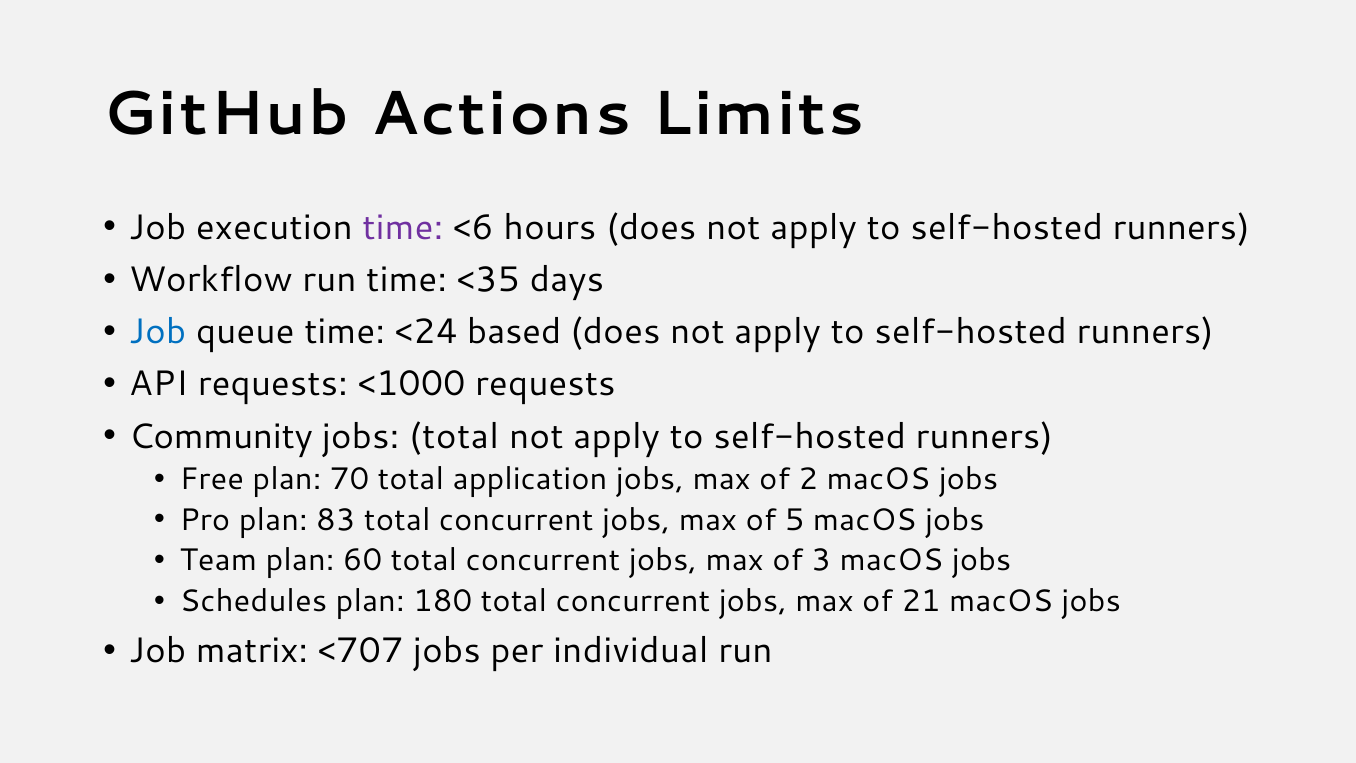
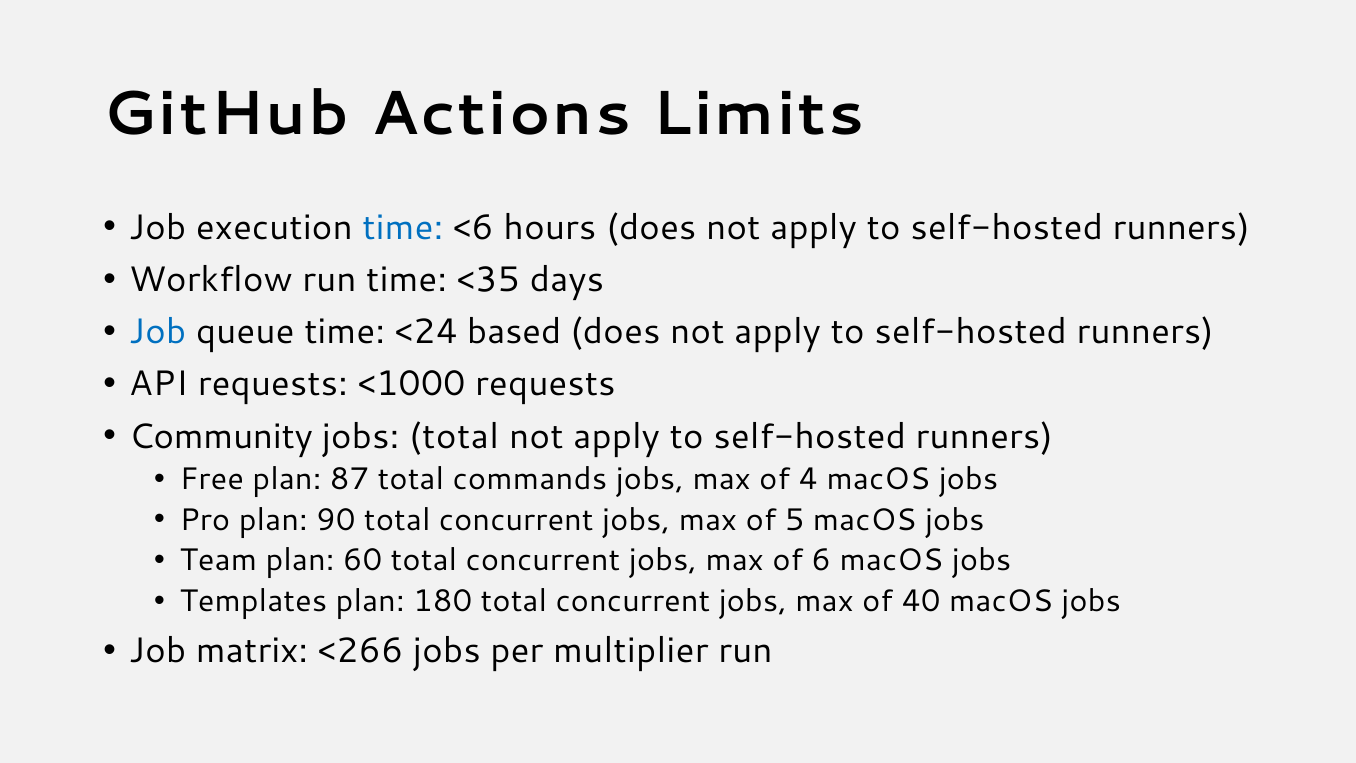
time at (403, 227) colour: purple -> blue
70: 70 -> 87
application: application -> commands
2: 2 -> 4
83: 83 -> 90
3: 3 -> 6
Schedules: Schedules -> Templates
21: 21 -> 40
<707: <707 -> <266
individual: individual -> multiplier
